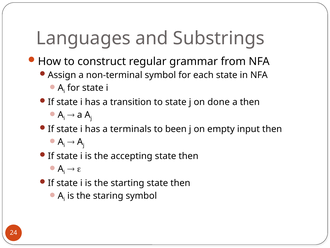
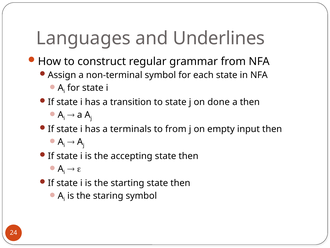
Substrings: Substrings -> Underlines
to been: been -> from
